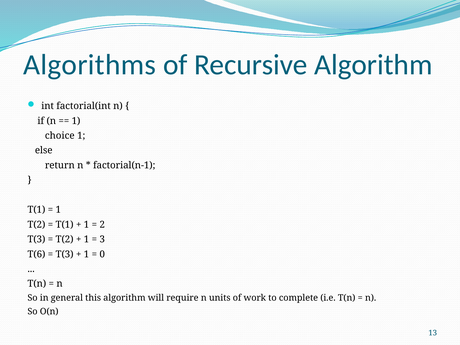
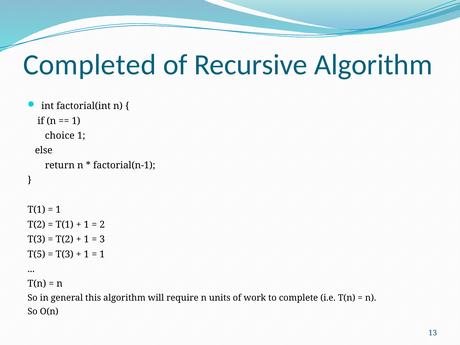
Algorithms: Algorithms -> Completed
T(6: T(6 -> T(5
0 at (102, 254): 0 -> 1
